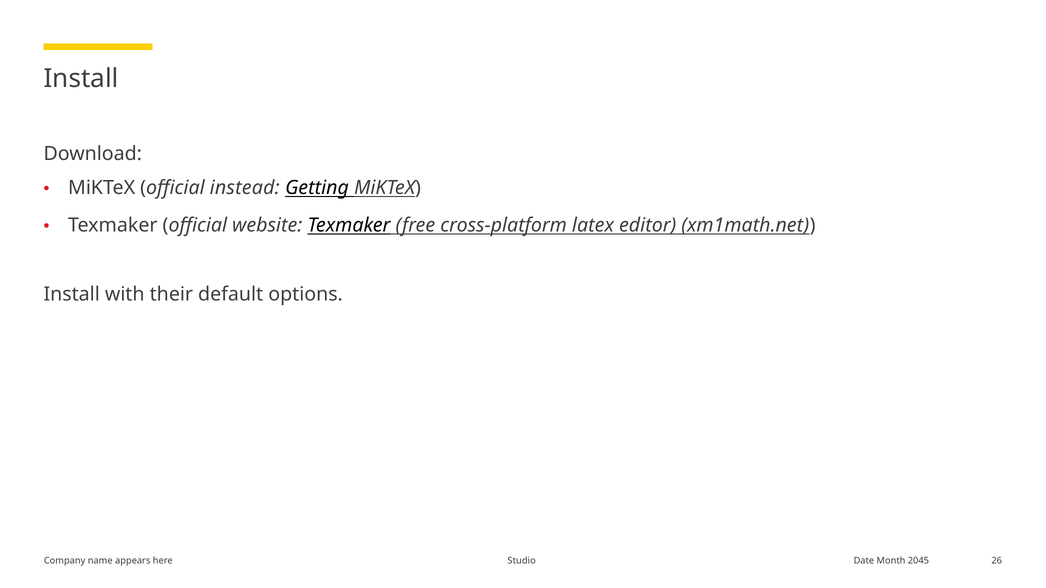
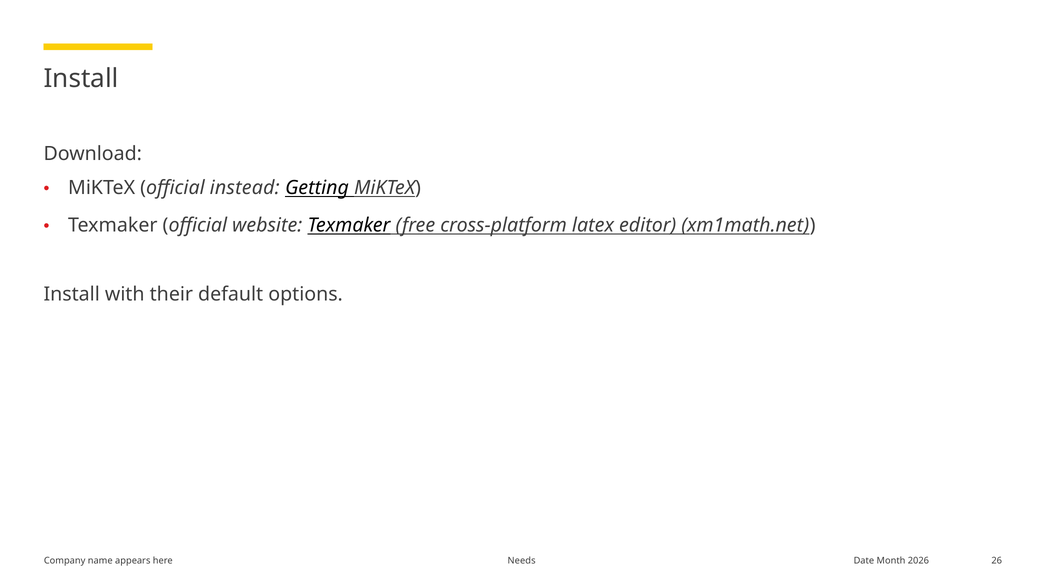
Studio: Studio -> Needs
2045: 2045 -> 2026
